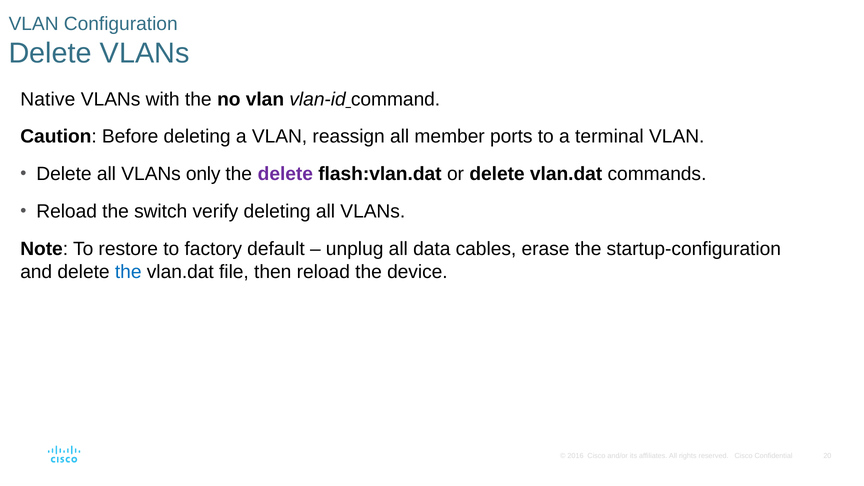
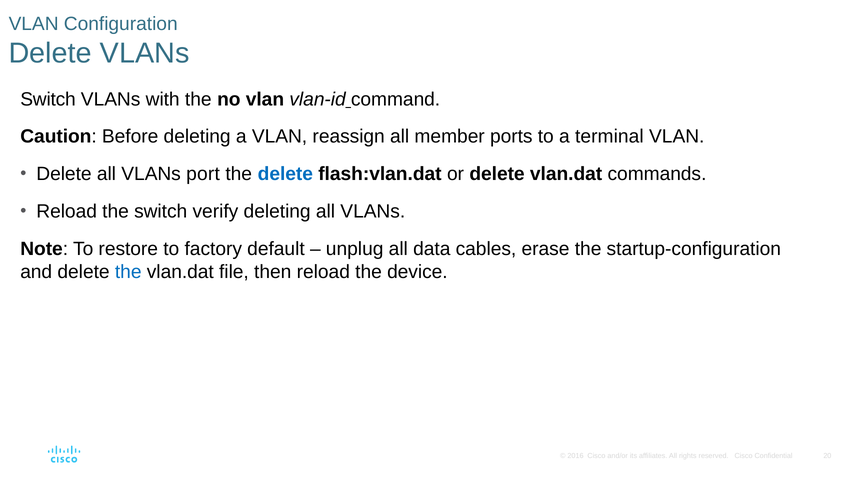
Native at (48, 99): Native -> Switch
only: only -> port
delete at (285, 174) colour: purple -> blue
